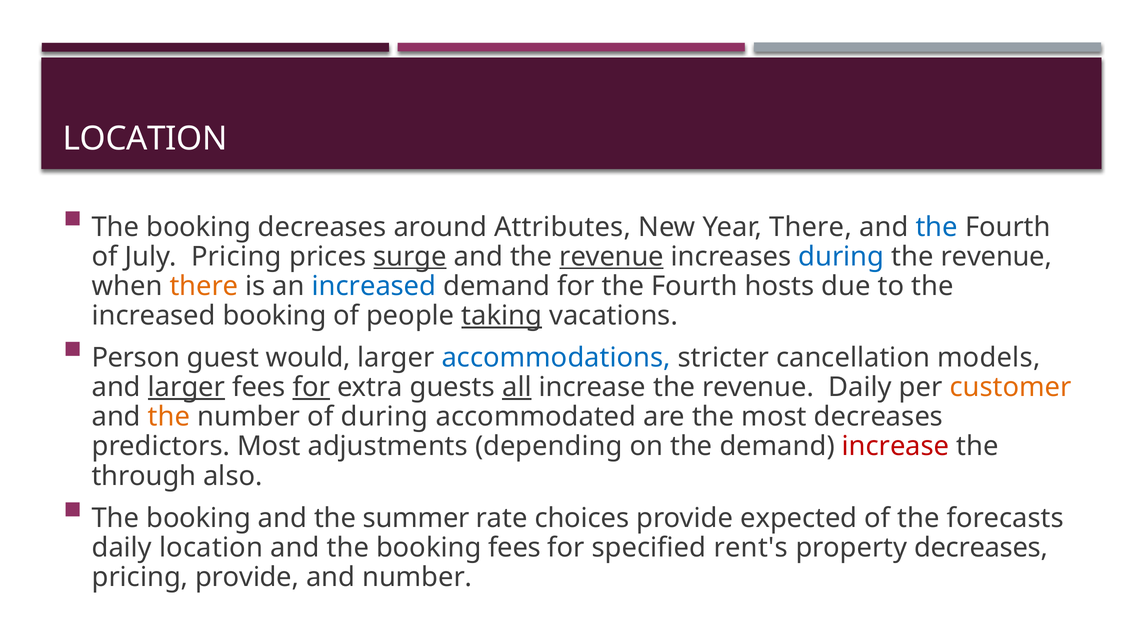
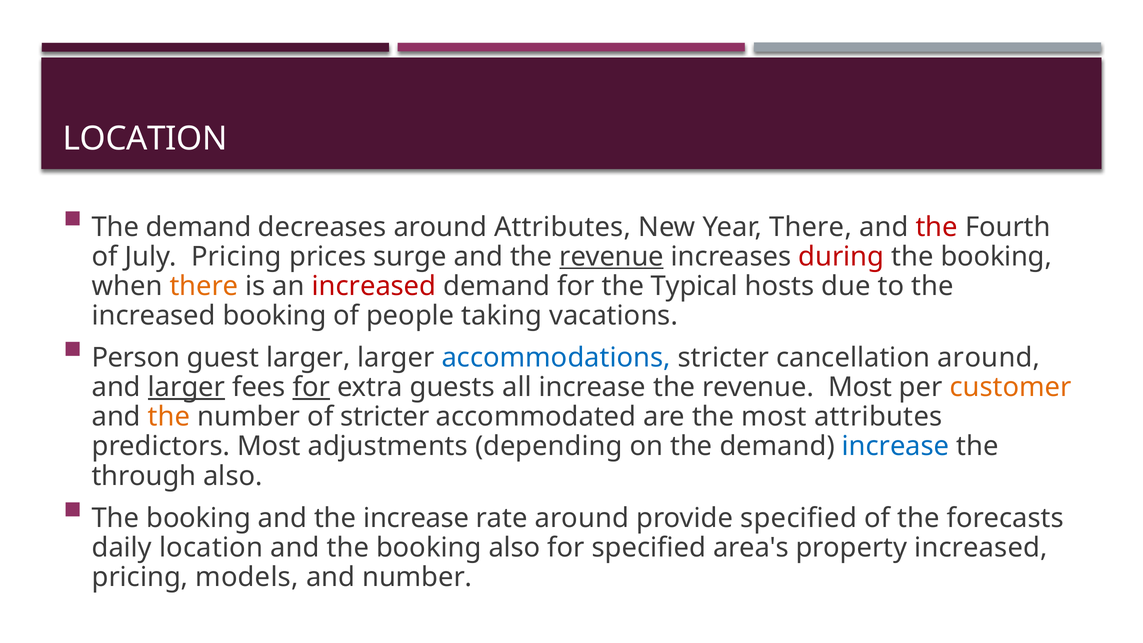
booking at (199, 227): booking -> demand
the at (937, 227) colour: blue -> red
surge underline: present -> none
during at (841, 257) colour: blue -> red
revenue at (996, 257): revenue -> booking
increased at (374, 286) colour: blue -> red
for the Fourth: Fourth -> Typical
taking underline: present -> none
guest would: would -> larger
cancellation models: models -> around
all underline: present -> none
revenue Daily: Daily -> Most
of during: during -> stricter
most decreases: decreases -> attributes
increase at (896, 446) colour: red -> blue
the summer: summer -> increase
rate choices: choices -> around
provide expected: expected -> specified
booking fees: fees -> also
rent's: rent's -> area's
property decreases: decreases -> increased
pricing provide: provide -> models
